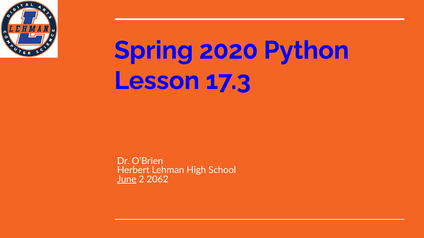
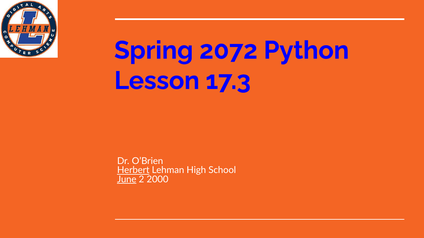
2020: 2020 -> 2072
Herbert underline: none -> present
2062: 2062 -> 2000
